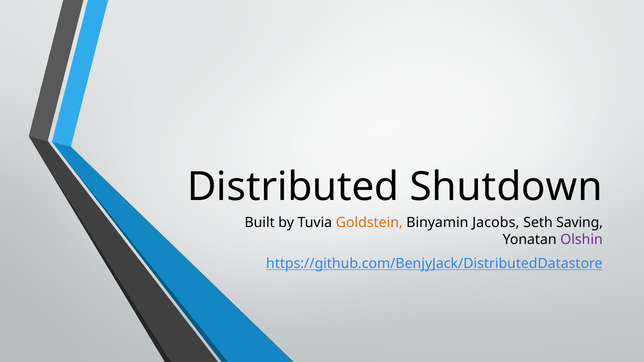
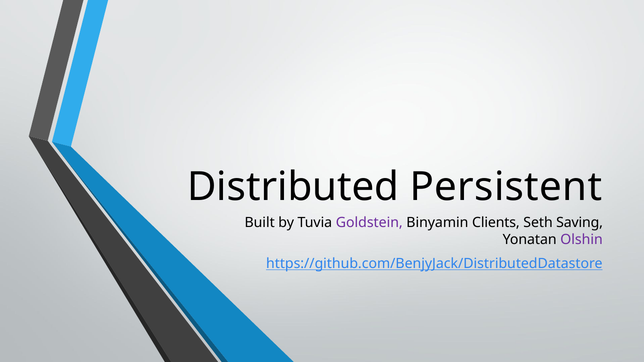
Shutdown: Shutdown -> Persistent
Goldstein colour: orange -> purple
Jacobs: Jacobs -> Clients
